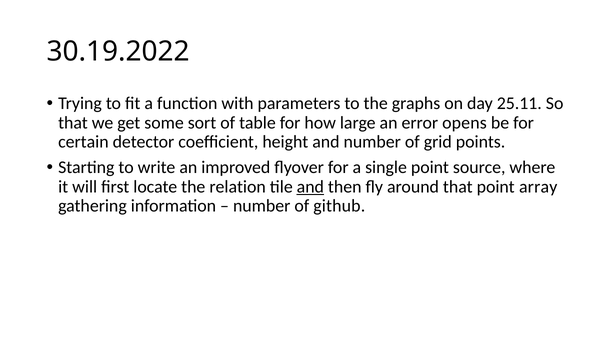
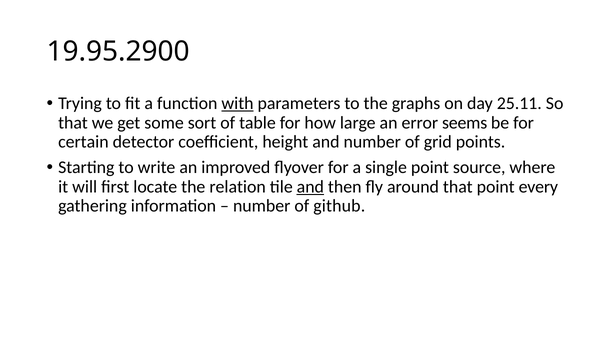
30.19.2022: 30.19.2022 -> 19.95.2900
with underline: none -> present
opens: opens -> seems
array: array -> every
